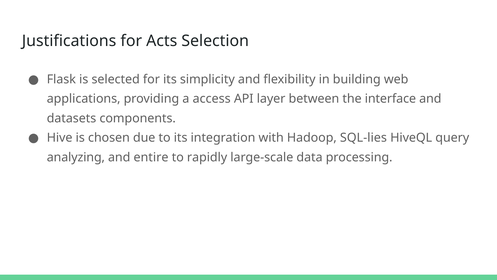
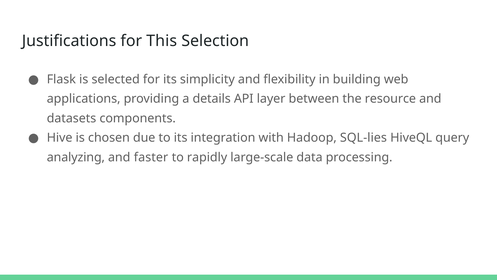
Acts: Acts -> This
access: access -> details
interface: interface -> resource
entire: entire -> faster
